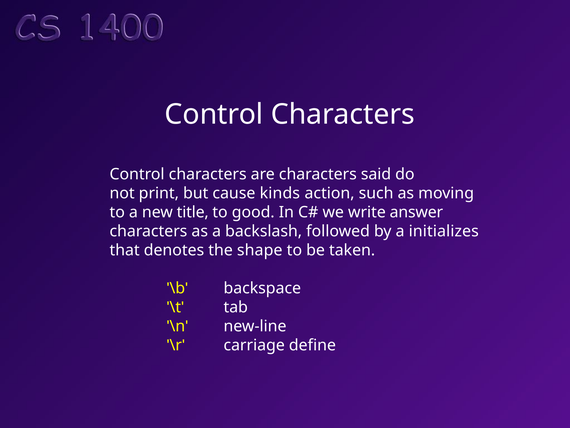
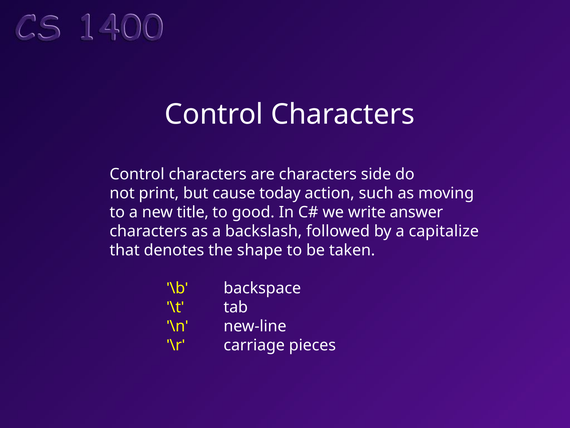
said: said -> side
kinds: kinds -> today
initializes: initializes -> capitalize
define: define -> pieces
